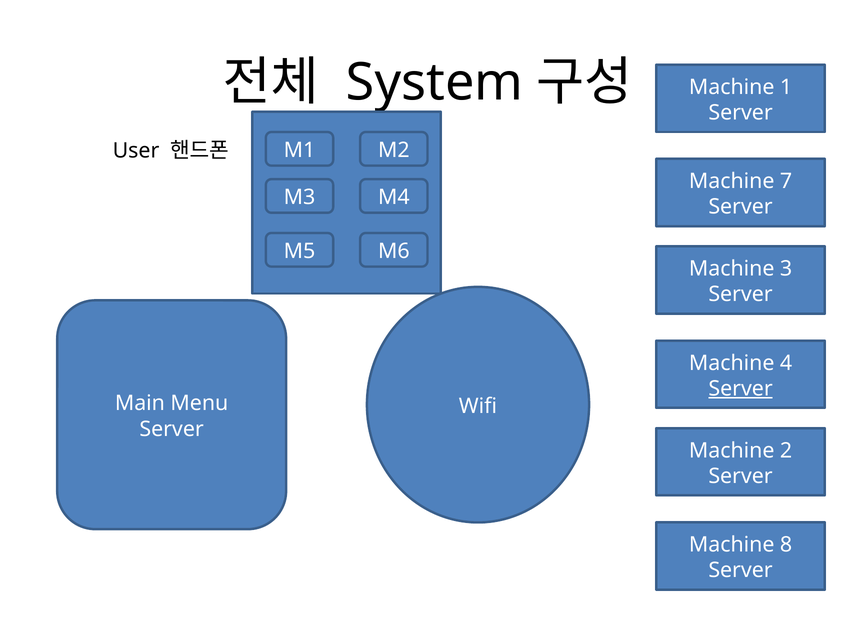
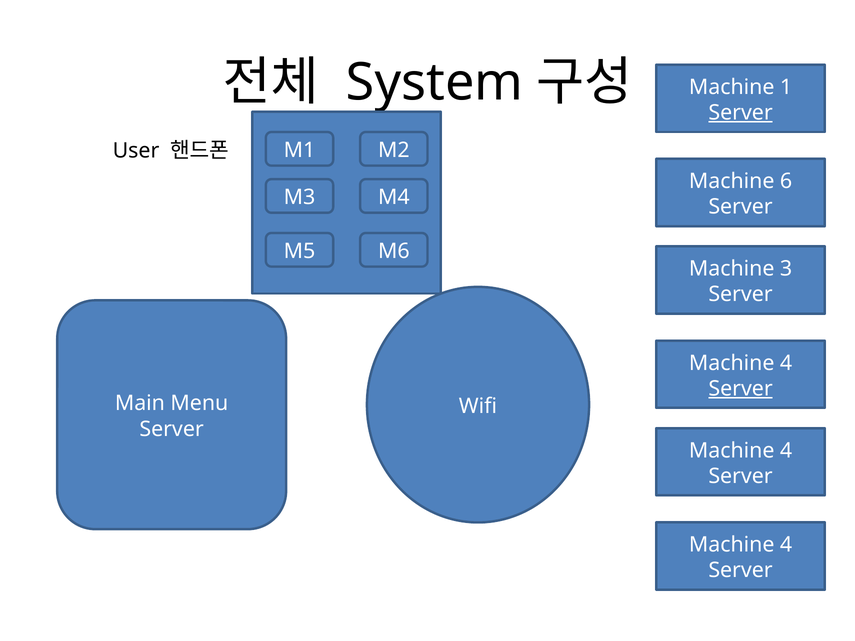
Server at (741, 113) underline: none -> present
7: 7 -> 6
2 at (786, 451): 2 -> 4
8 at (786, 545): 8 -> 4
